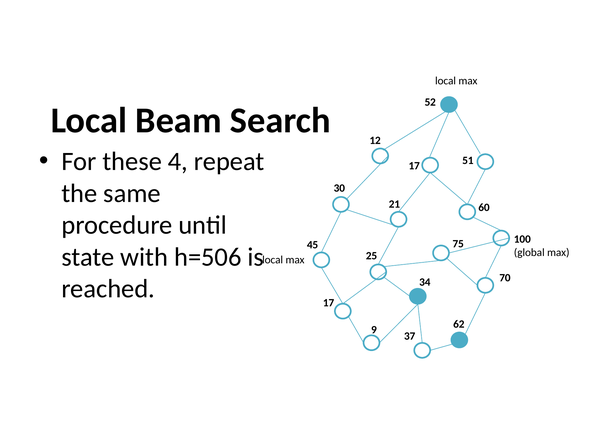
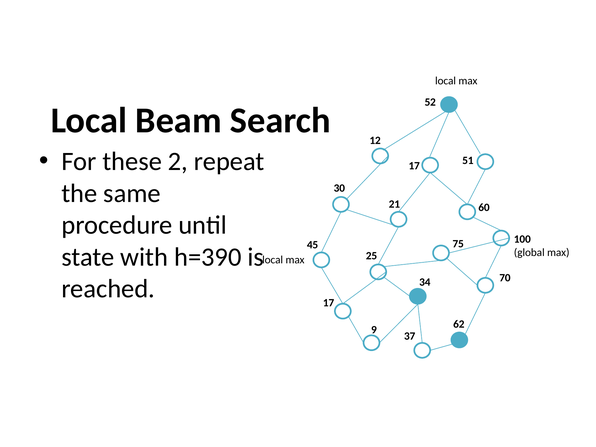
4: 4 -> 2
h=506: h=506 -> h=390
